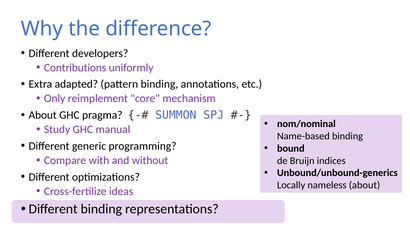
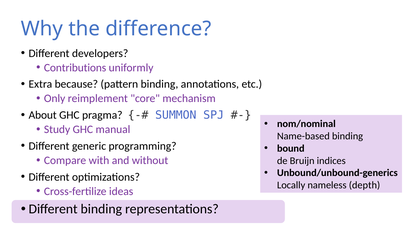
adapted: adapted -> because
nameless about: about -> depth
